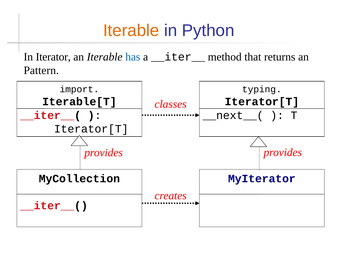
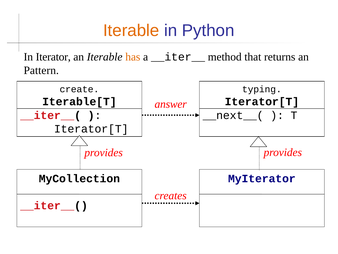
has colour: blue -> orange
import: import -> create
classes: classes -> answer
